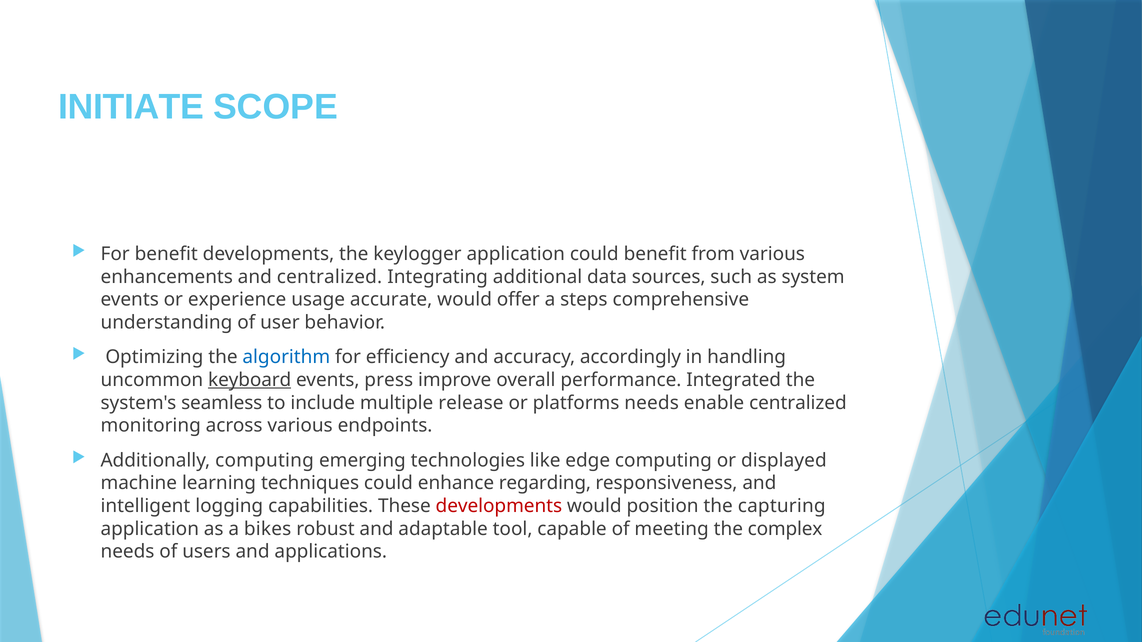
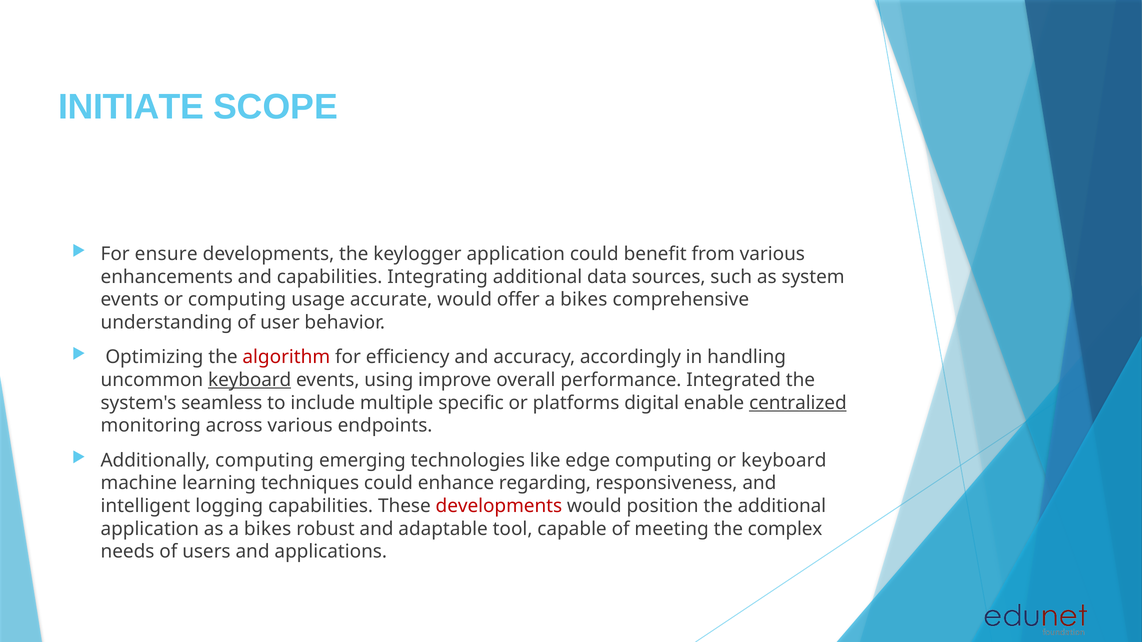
For benefit: benefit -> ensure
and centralized: centralized -> capabilities
or experience: experience -> computing
offer a steps: steps -> bikes
algorithm colour: blue -> red
press: press -> using
release: release -> specific
platforms needs: needs -> digital
centralized at (798, 403) underline: none -> present
or displayed: displayed -> keyboard
the capturing: capturing -> additional
